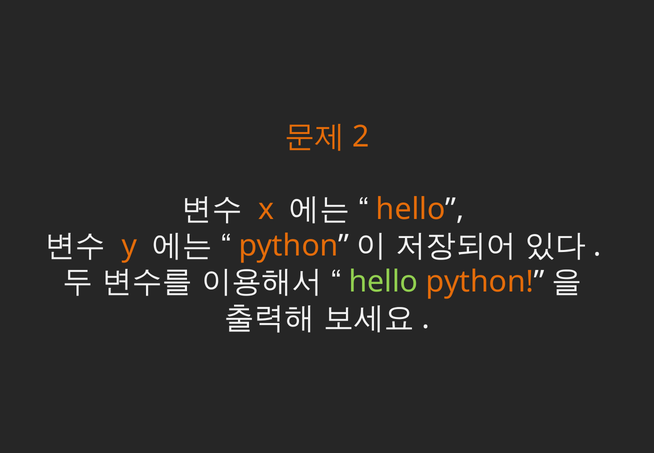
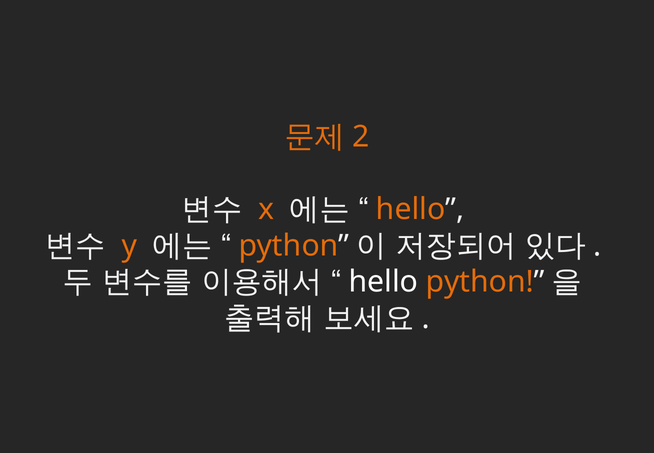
hello at (383, 282) colour: light green -> white
